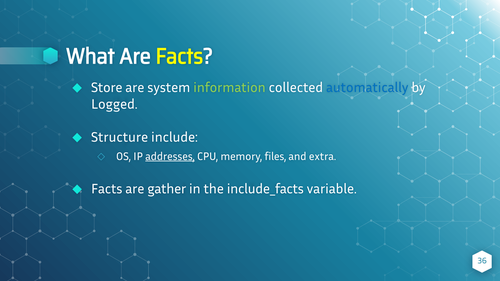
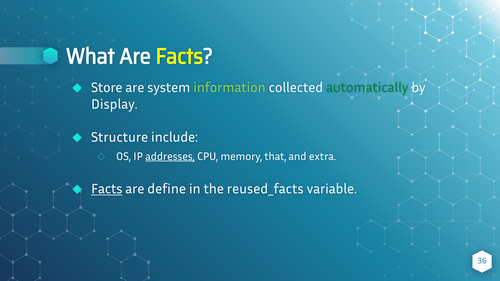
automatically colour: blue -> green
Logged: Logged -> Display
files: files -> that
Facts at (107, 189) underline: none -> present
gather: gather -> define
include_facts: include_facts -> reused_facts
